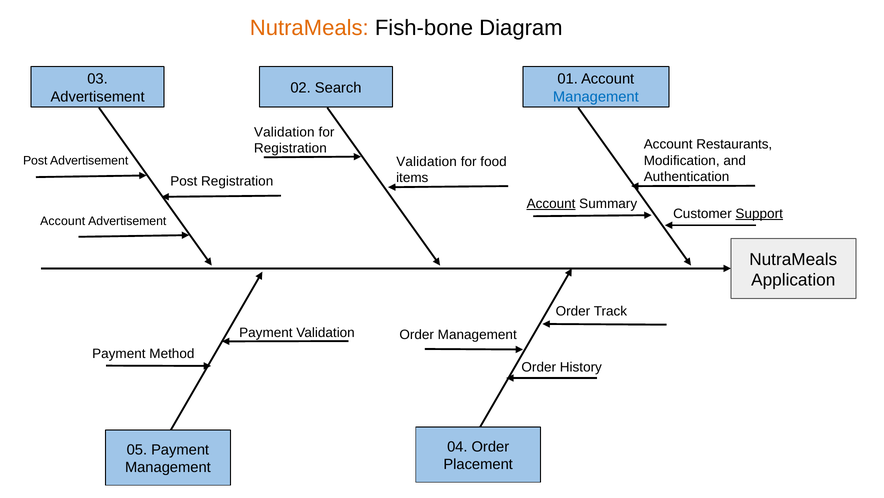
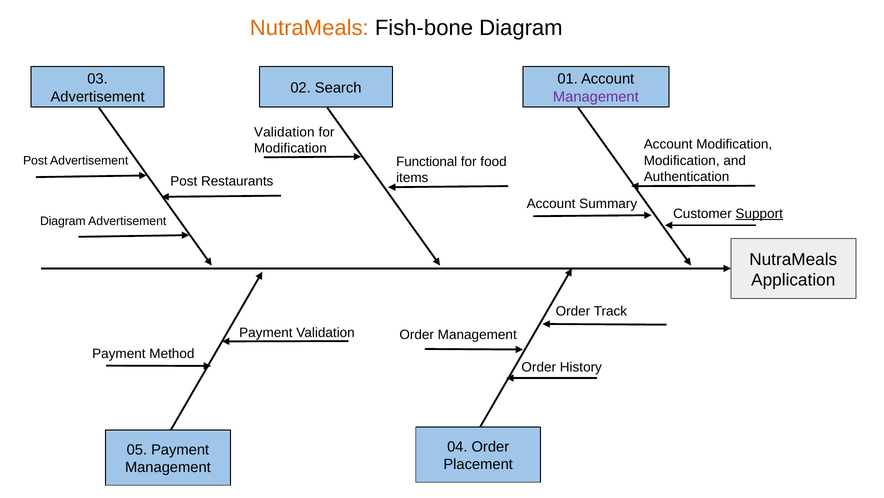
Management at (596, 97) colour: blue -> purple
Account Restaurants: Restaurants -> Modification
Registration at (290, 148): Registration -> Modification
Validation at (427, 161): Validation -> Functional
Post Registration: Registration -> Restaurants
Account at (551, 203) underline: present -> none
Account at (63, 221): Account -> Diagram
